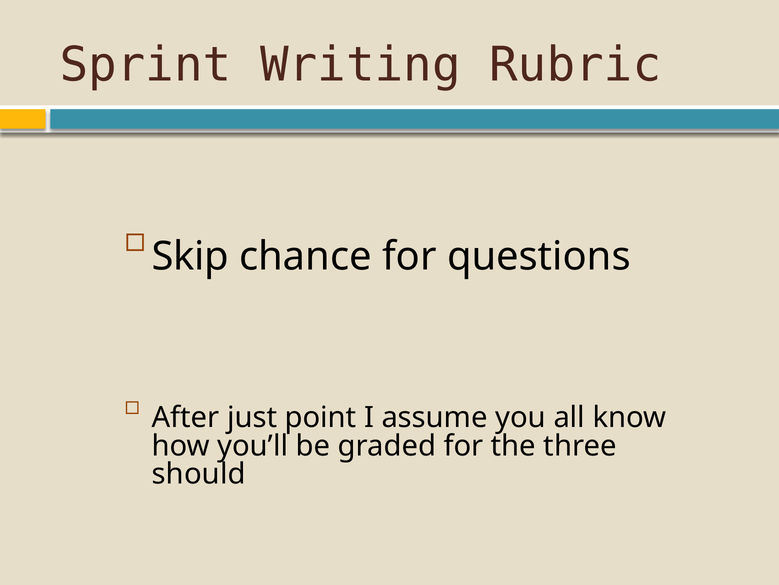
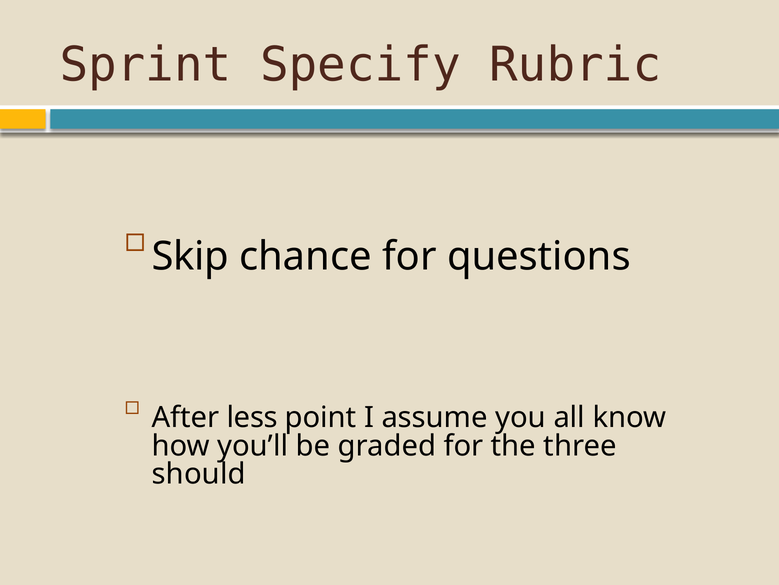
Writing: Writing -> Specify
just: just -> less
